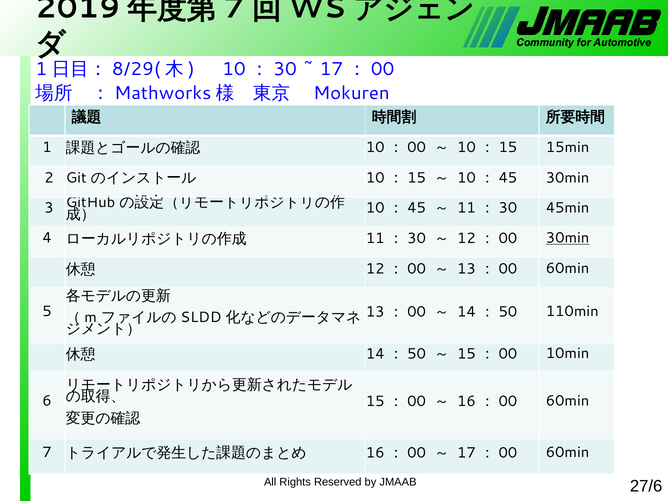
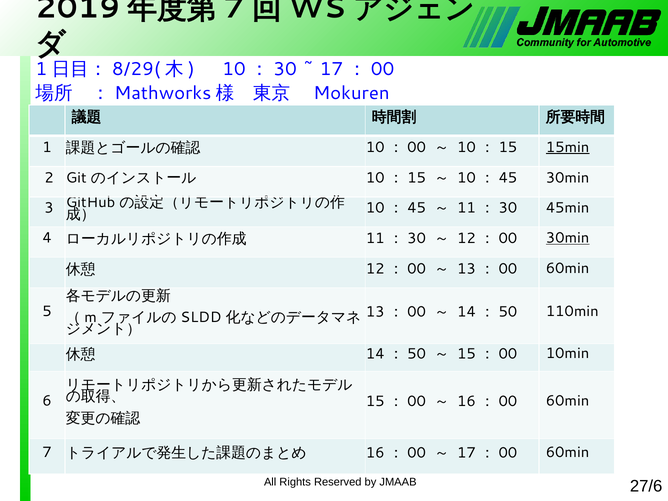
15min underline: none -> present
